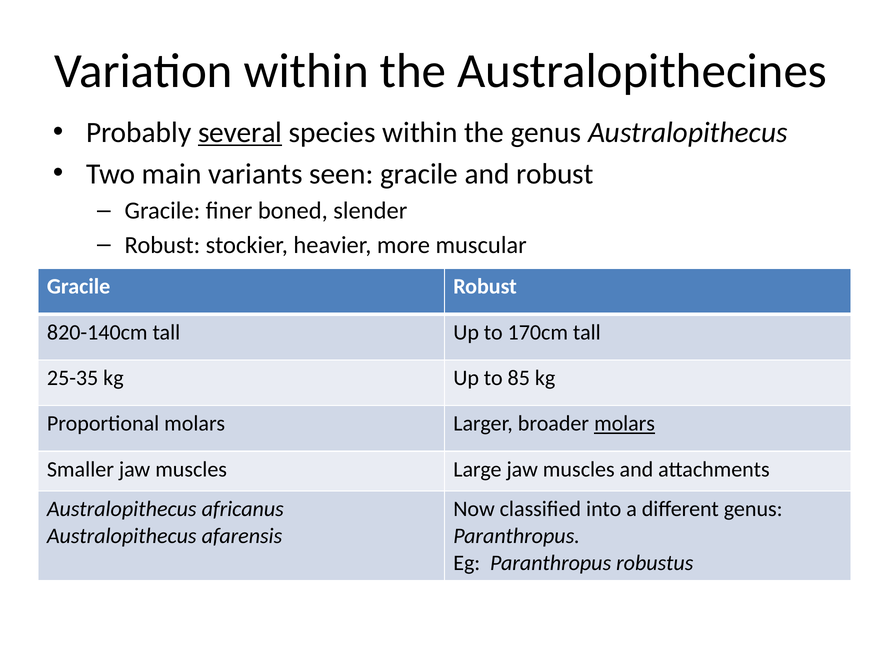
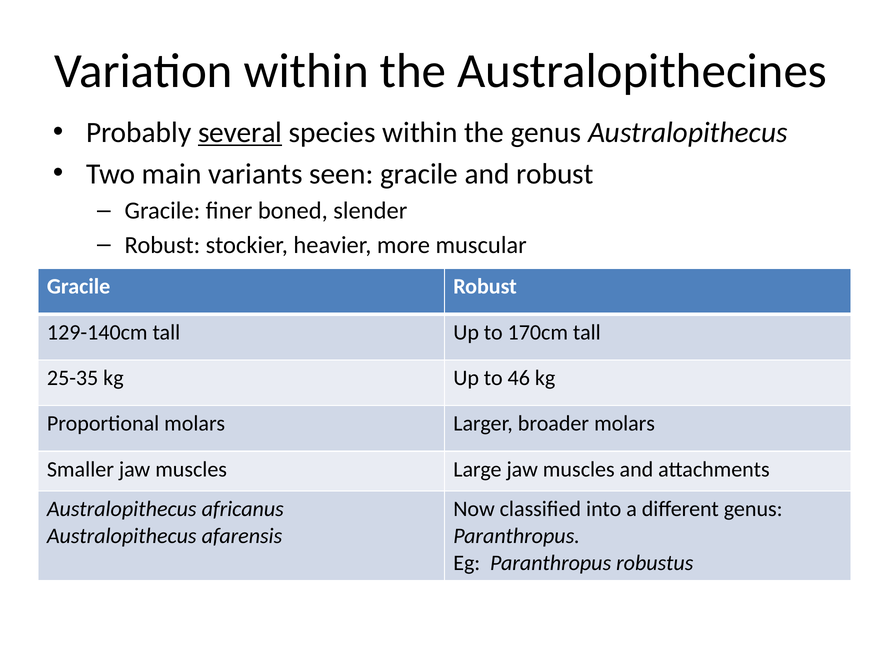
820-140cm: 820-140cm -> 129-140cm
85: 85 -> 46
molars at (625, 423) underline: present -> none
